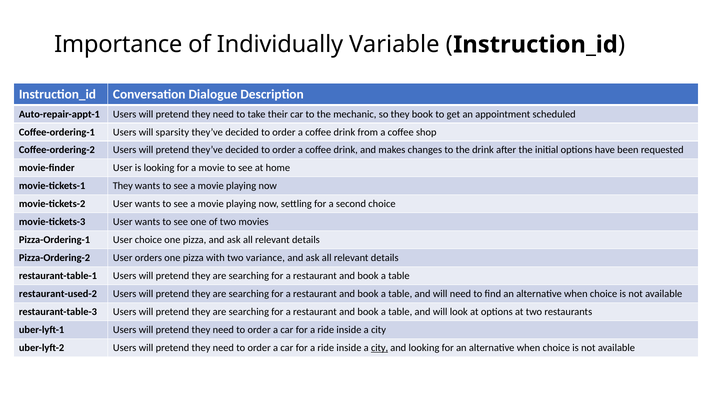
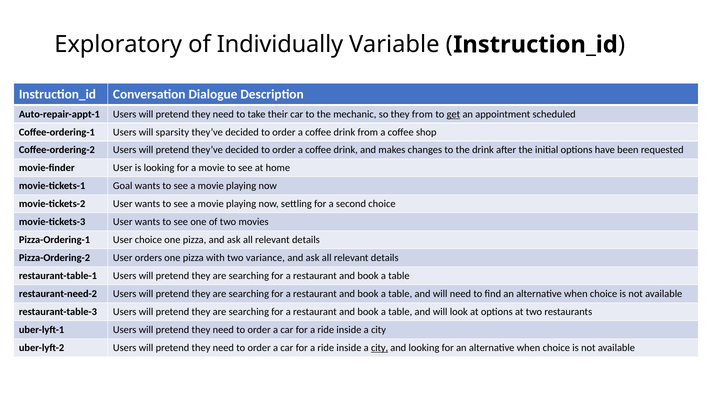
Importance: Importance -> Exploratory
they book: book -> from
get underline: none -> present
movie-tickets-1 They: They -> Goal
restaurant-used-2: restaurant-used-2 -> restaurant-need-2
